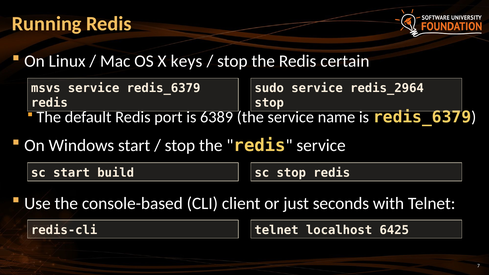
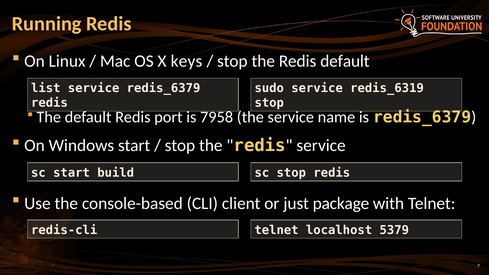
Redis certain: certain -> default
msvs: msvs -> list
redis_2964: redis_2964 -> redis_6319
6389: 6389 -> 7958
seconds: seconds -> package
6425: 6425 -> 5379
